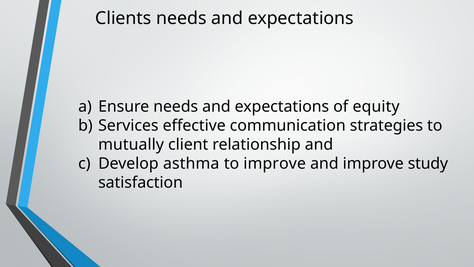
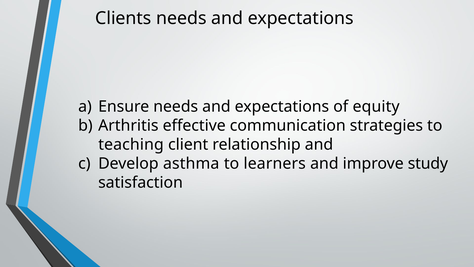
Services: Services -> Arthritis
mutually: mutually -> teaching
to improve: improve -> learners
